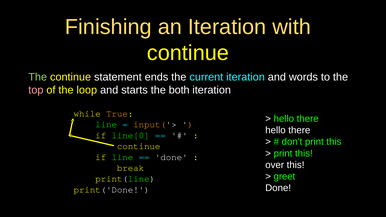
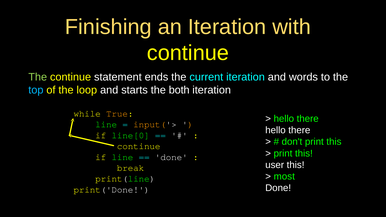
top colour: pink -> light blue
over: over -> user
greet: greet -> most
